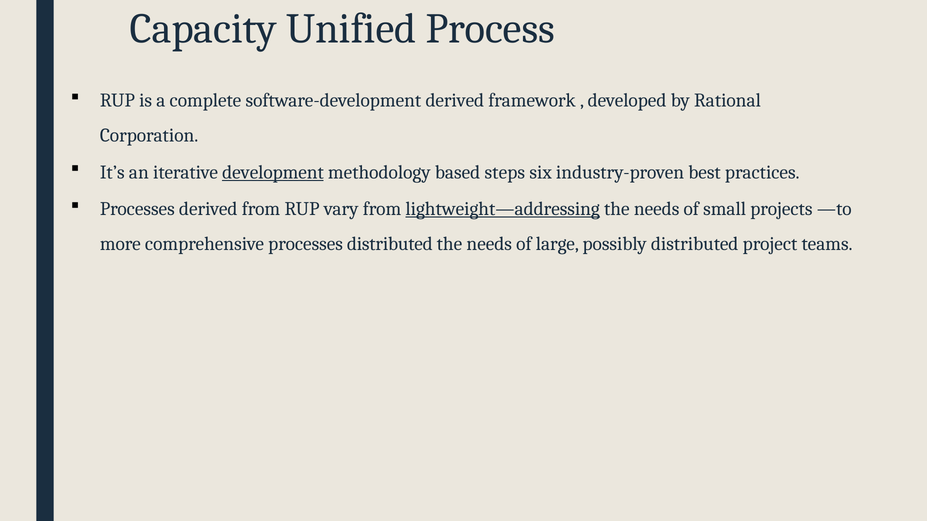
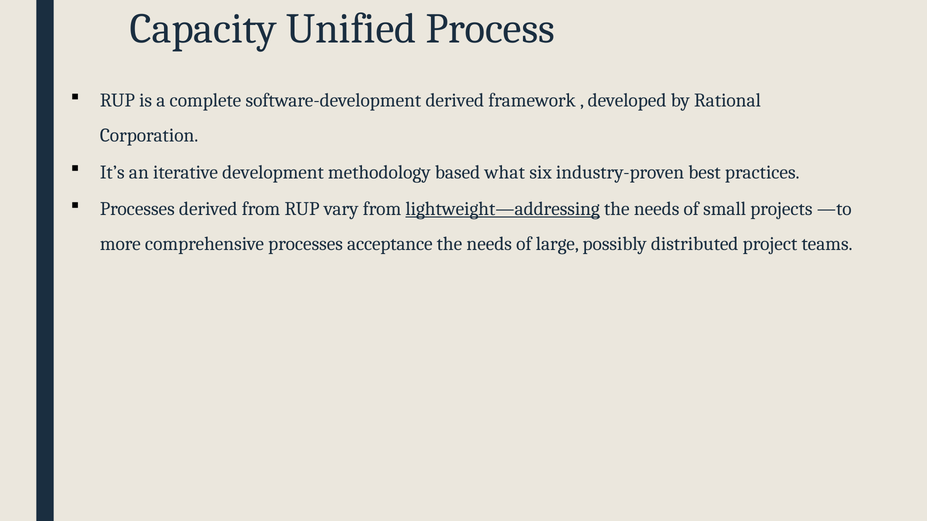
development underline: present -> none
steps: steps -> what
processes distributed: distributed -> acceptance
